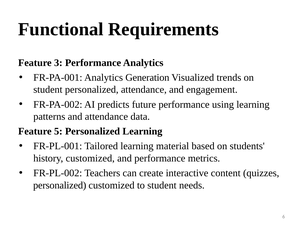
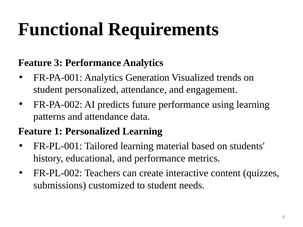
5: 5 -> 1
history customized: customized -> educational
personalized at (60, 185): personalized -> submissions
